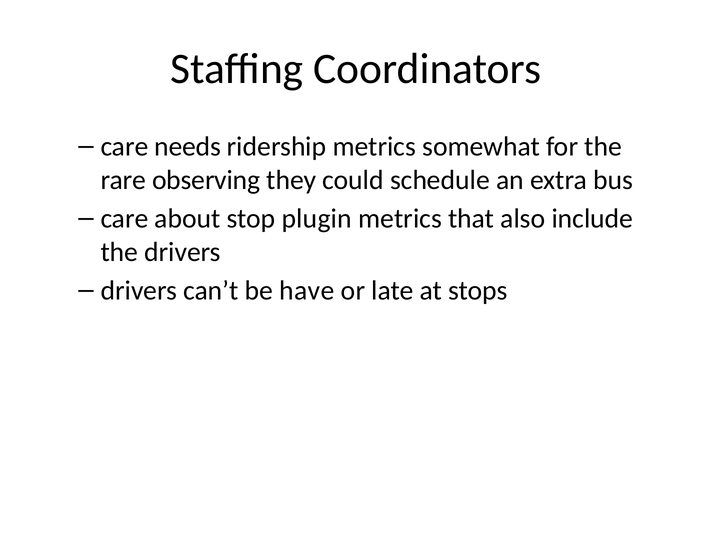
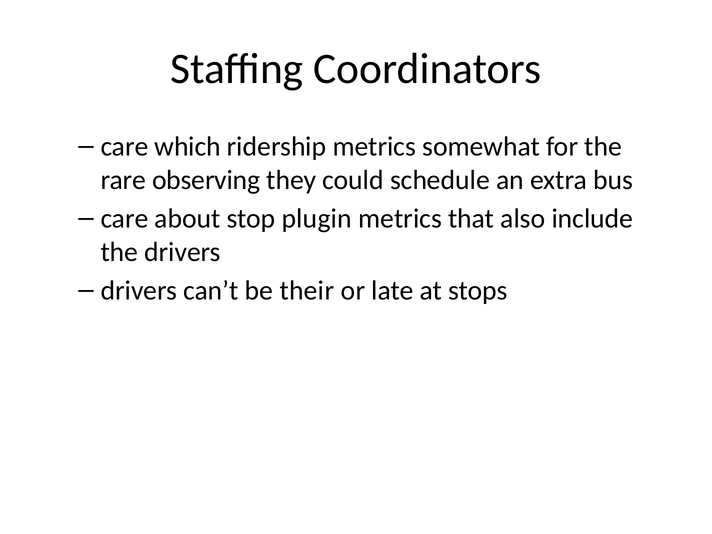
needs: needs -> which
have: have -> their
